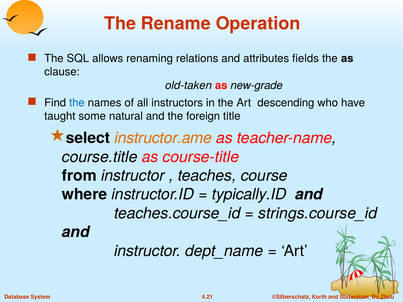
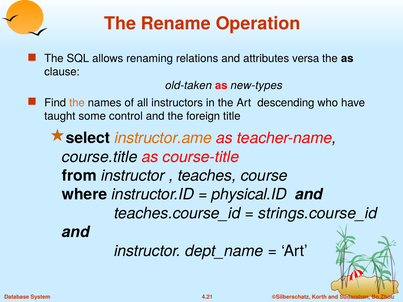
fields: fields -> versa
new-grade: new-grade -> new-types
the at (77, 103) colour: blue -> orange
natural: natural -> control
typically.ID: typically.ID -> physical.ID
